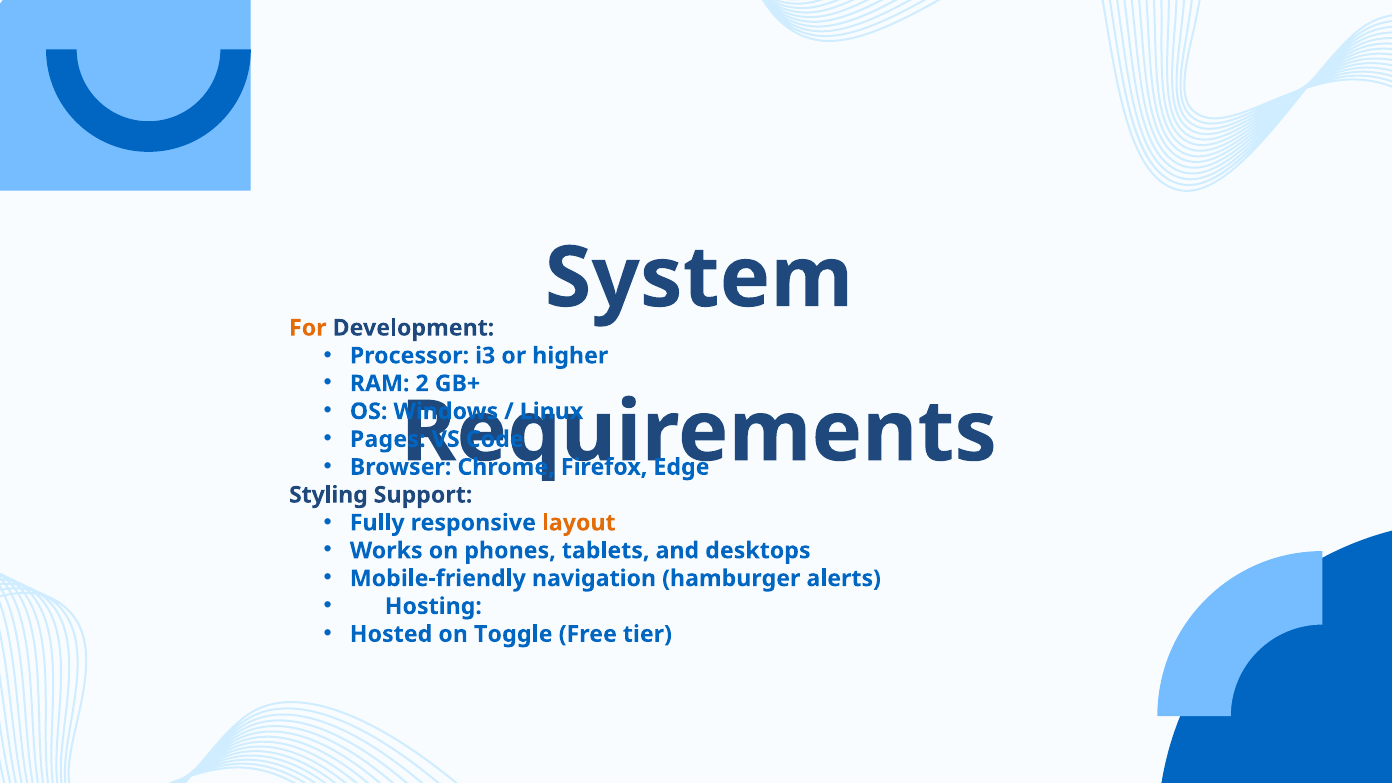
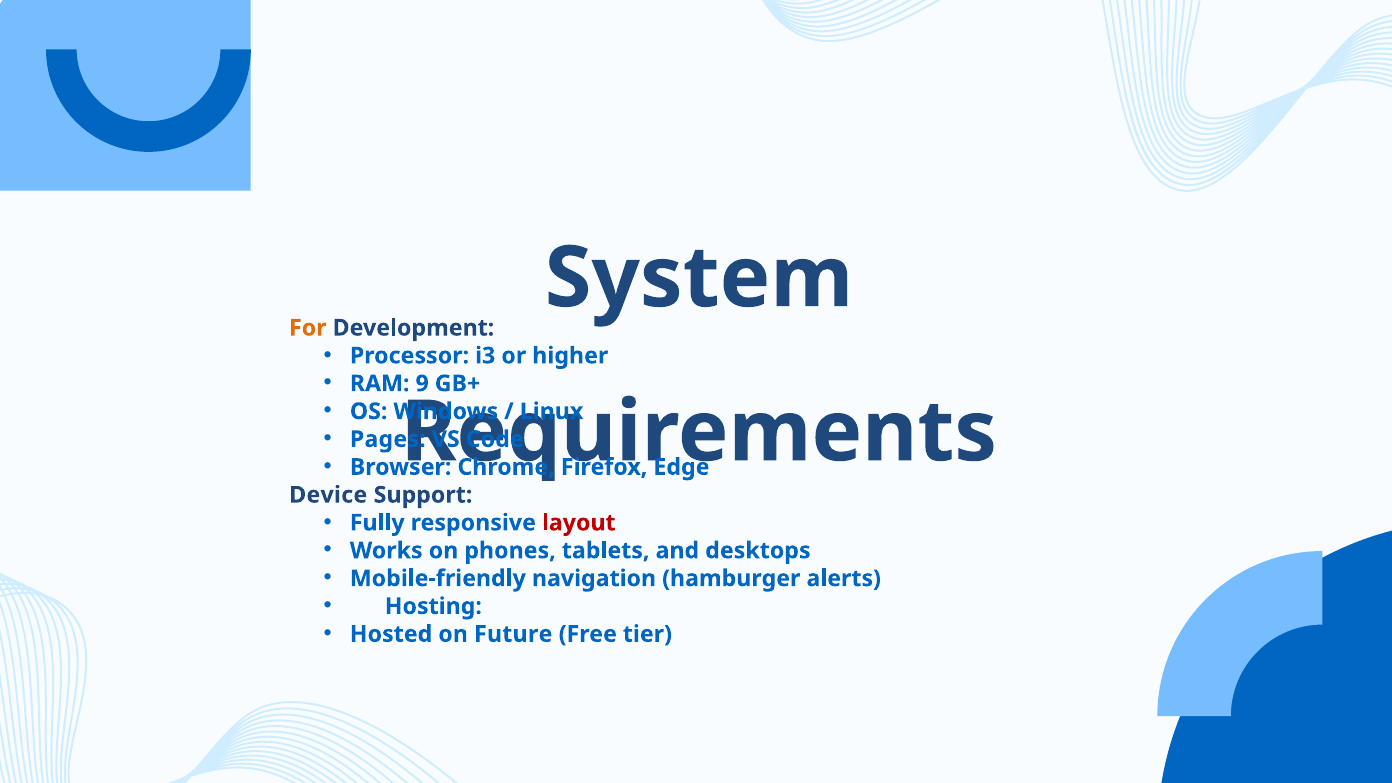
2: 2 -> 9
Styling: Styling -> Device
layout colour: orange -> red
Toggle: Toggle -> Future
